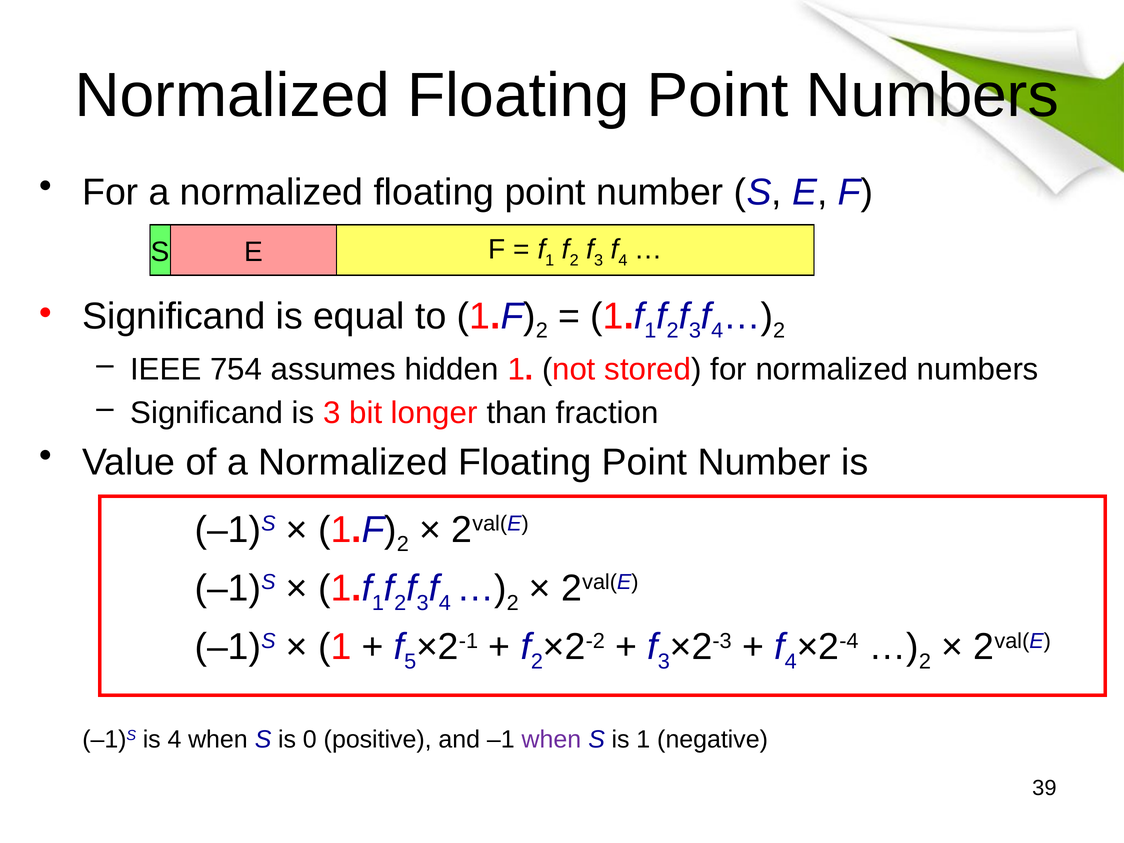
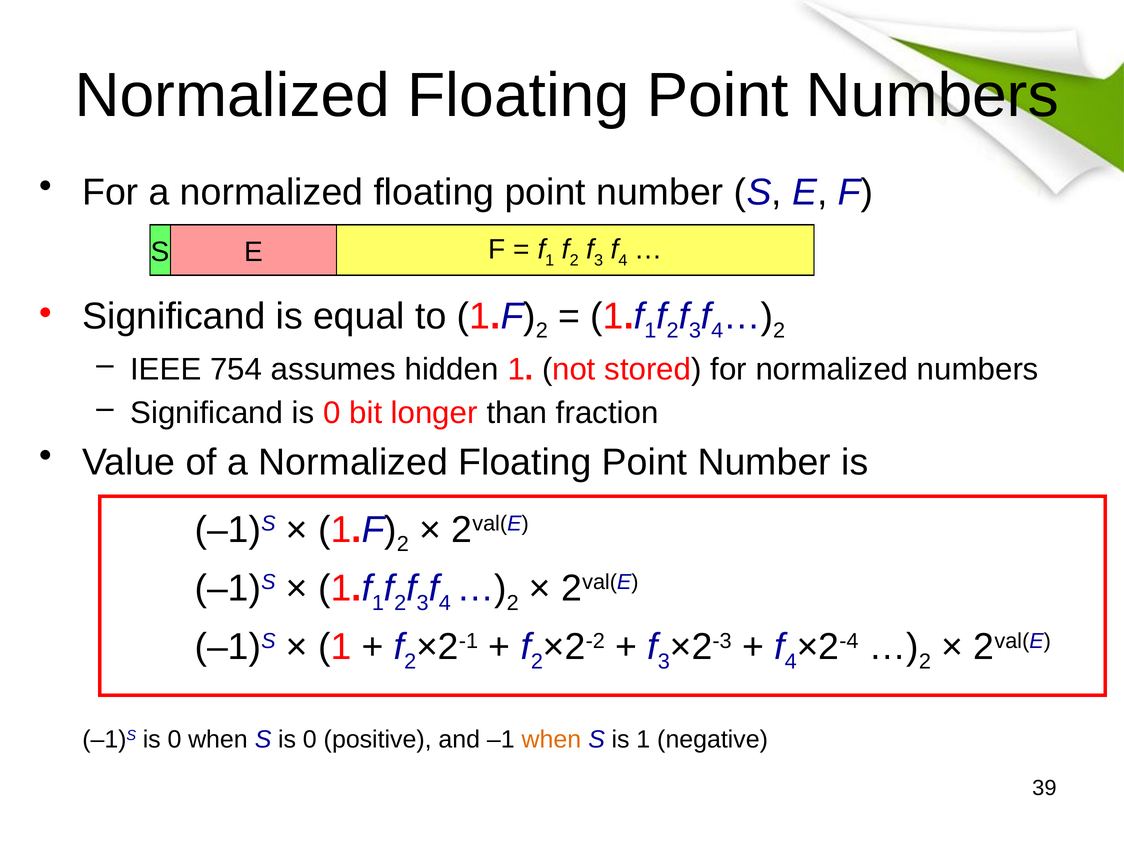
Significand is 3: 3 -> 0
5 at (410, 662): 5 -> 2
–1)S is 4: 4 -> 0
when at (551, 740) colour: purple -> orange
